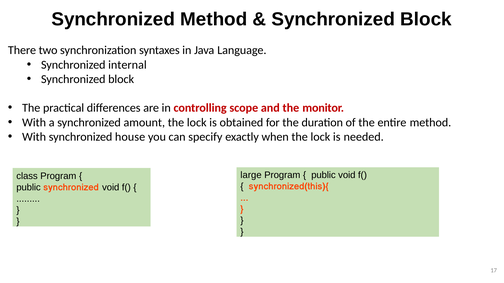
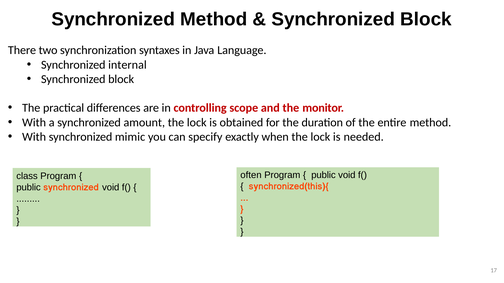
house: house -> mimic
large: large -> often
